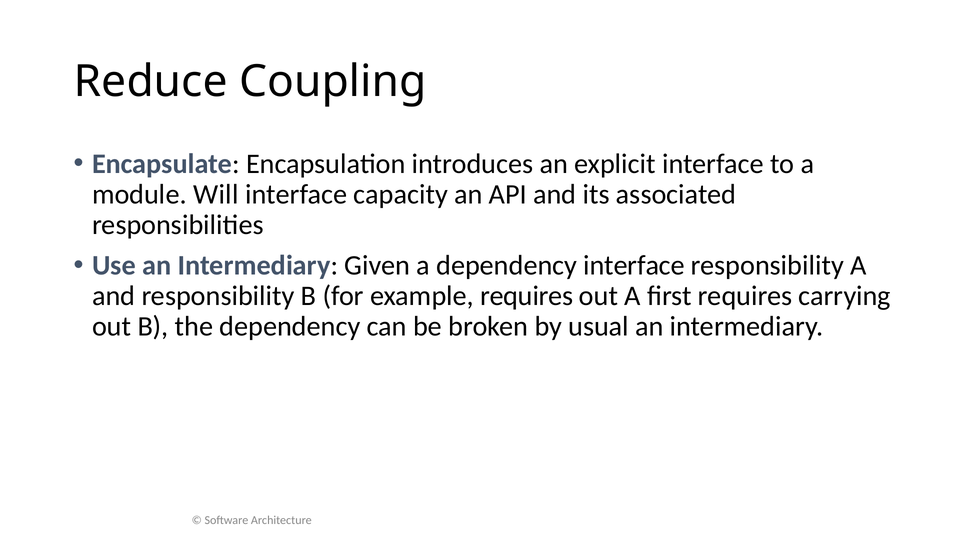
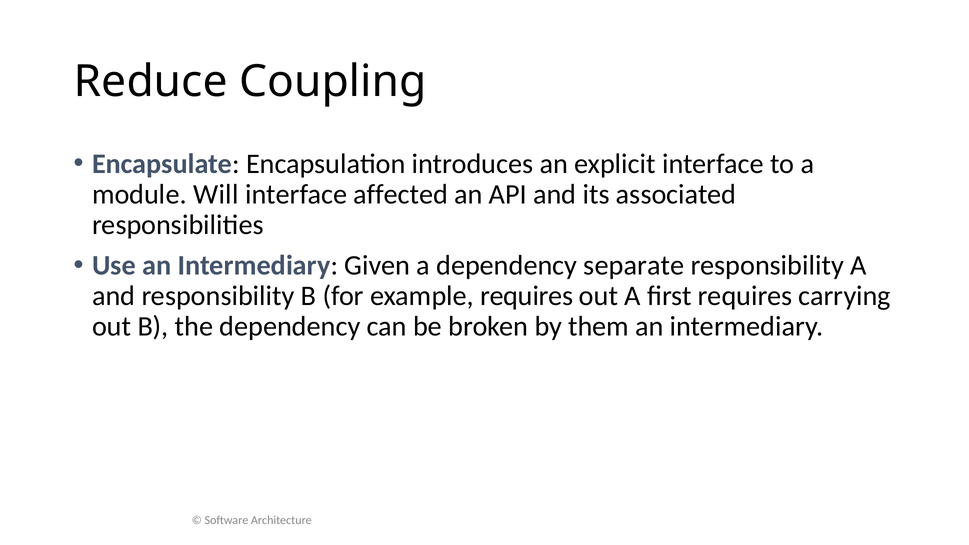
capacity: capacity -> affected
dependency interface: interface -> separate
usual: usual -> them
